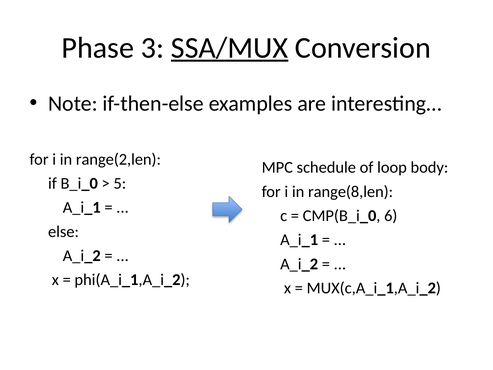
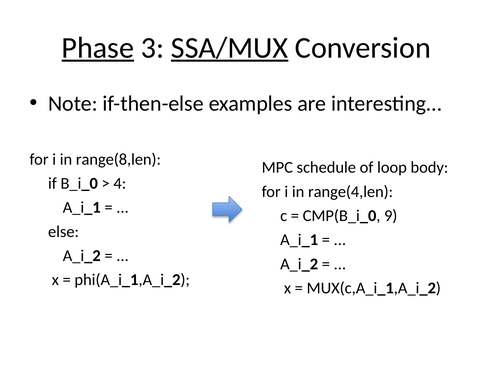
Phase underline: none -> present
range(2,len: range(2,len -> range(8,len
5: 5 -> 4
range(8,len: range(8,len -> range(4,len
6: 6 -> 9
